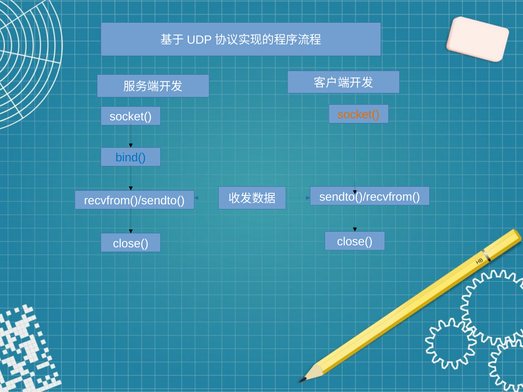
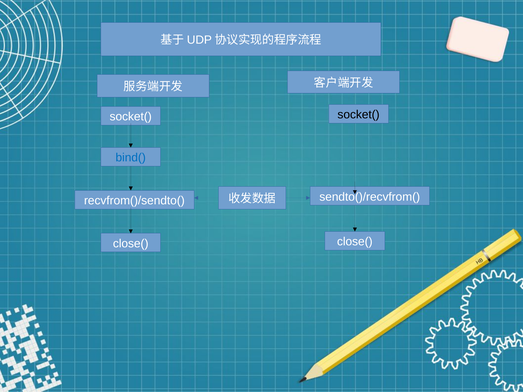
socket( at (359, 115) colour: orange -> black
